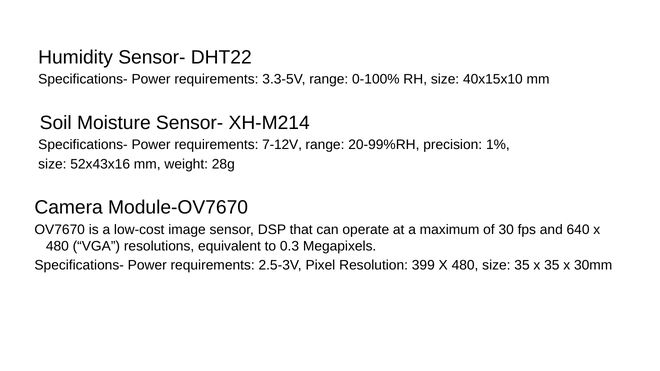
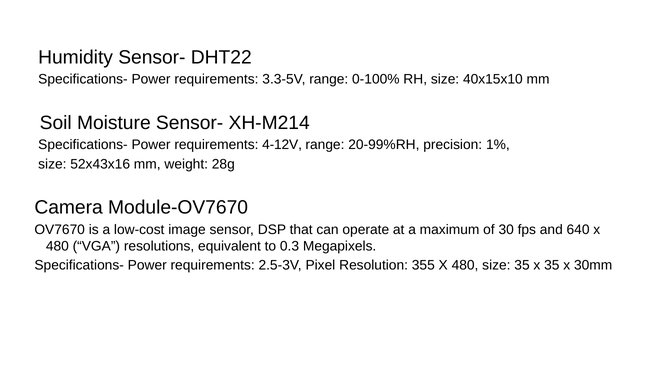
7-12V: 7-12V -> 4-12V
399: 399 -> 355
